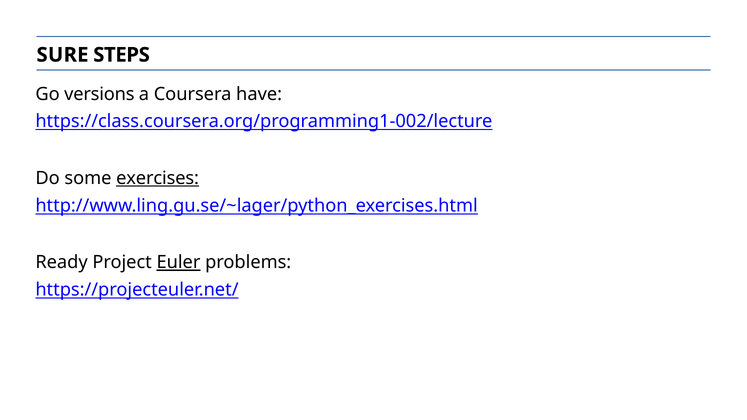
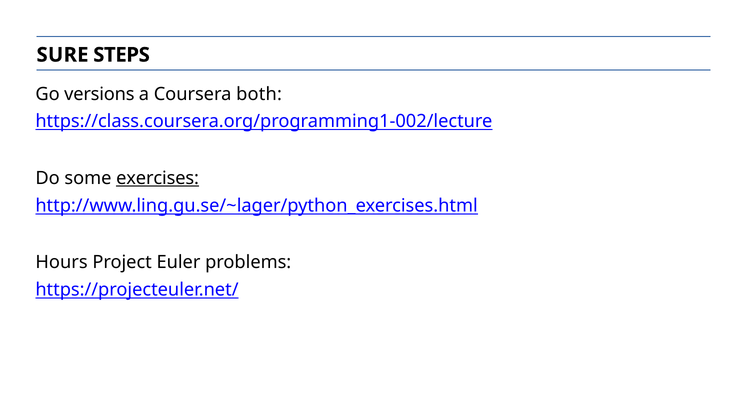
have: have -> both
Ready: Ready -> Hours
Euler underline: present -> none
